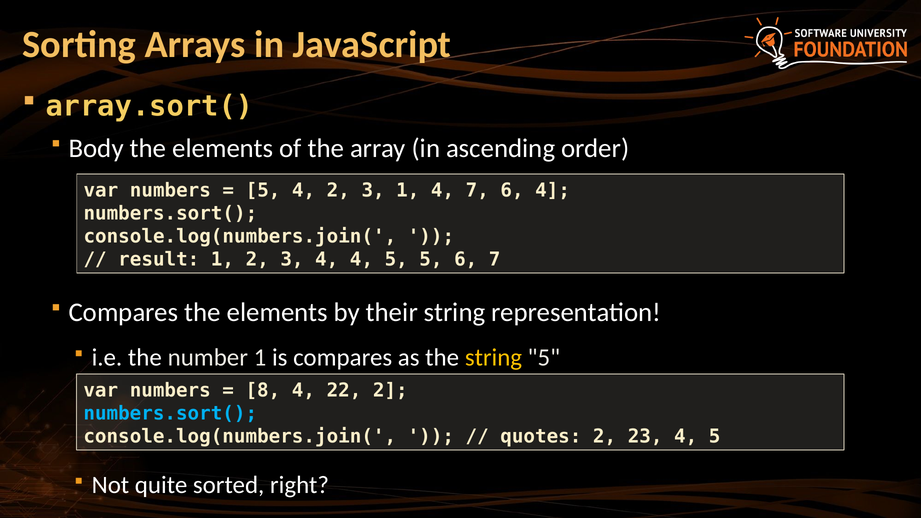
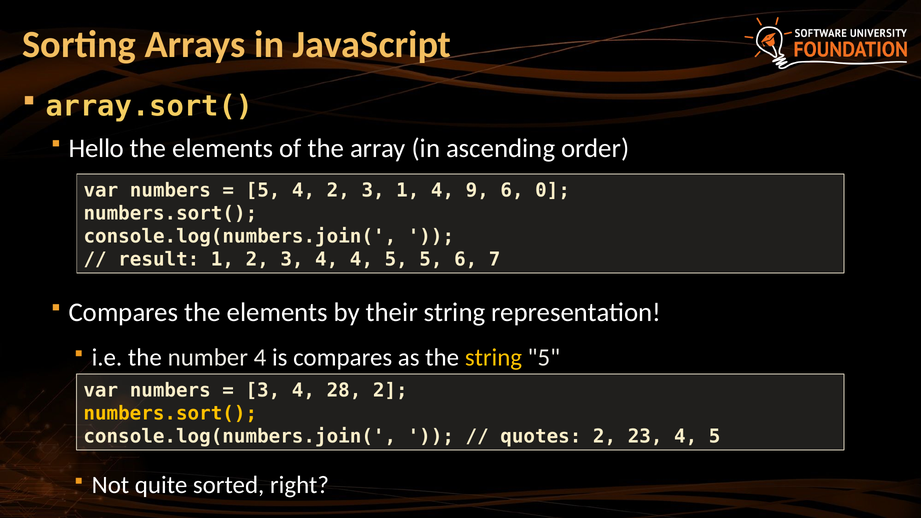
Body: Body -> Hello
4 7: 7 -> 9
6 4: 4 -> 0
number 1: 1 -> 4
8 at (263, 391): 8 -> 3
22: 22 -> 28
numbers.sort( at (170, 414) colour: light blue -> yellow
